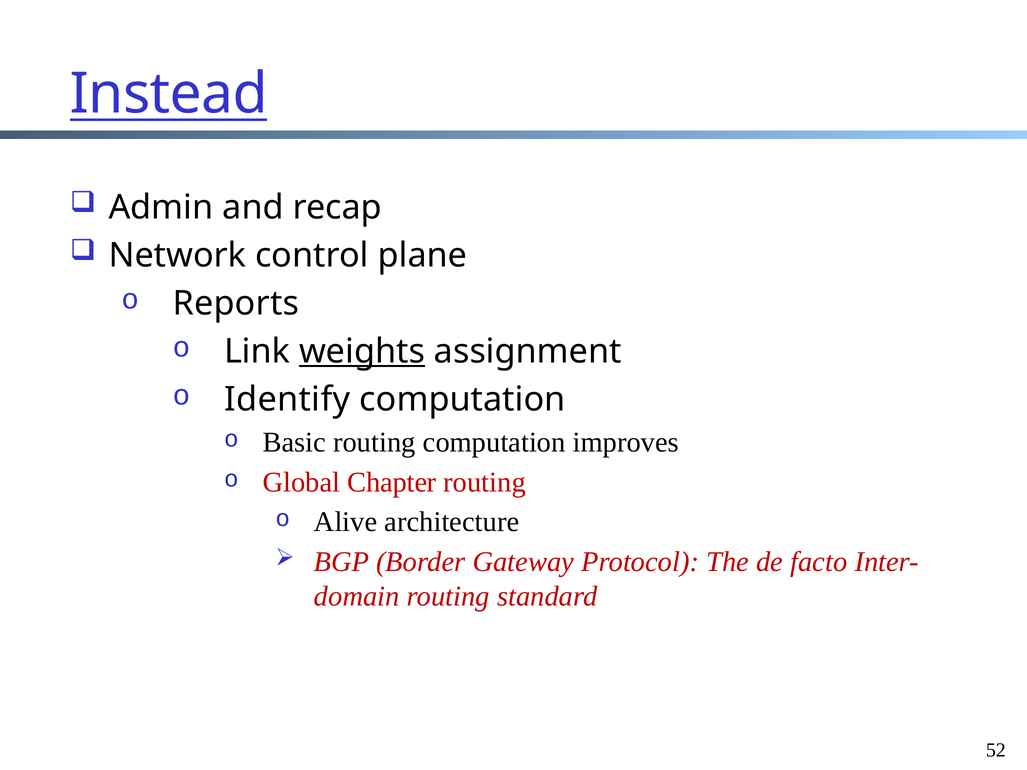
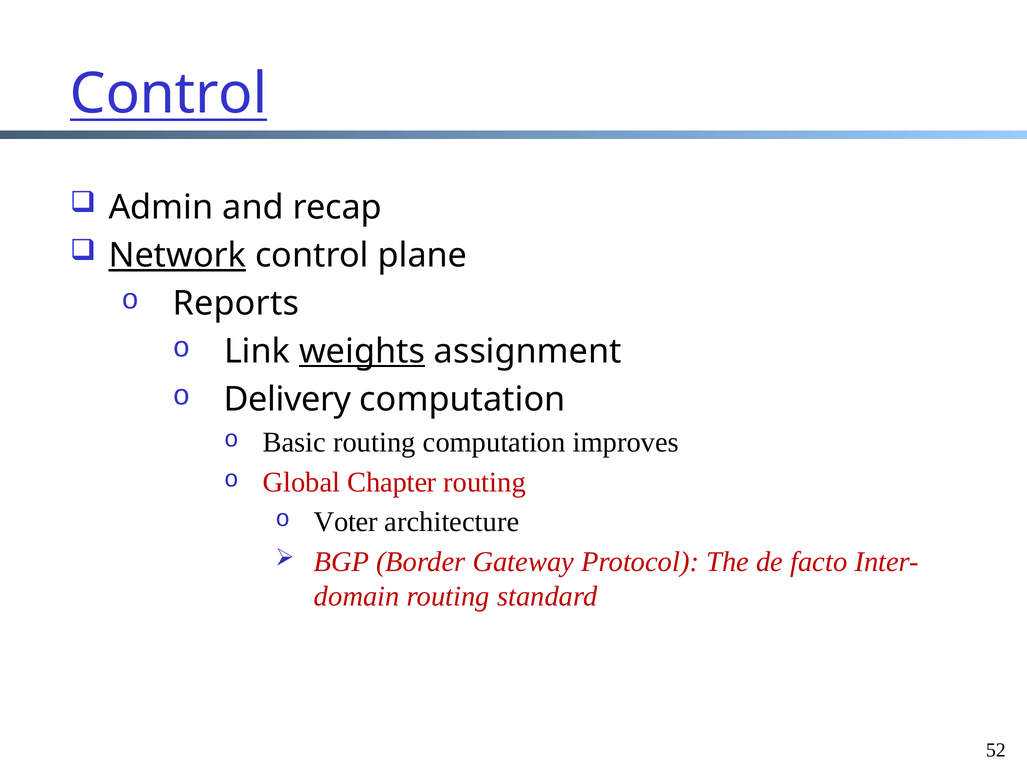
Instead at (169, 94): Instead -> Control
Network underline: none -> present
Identify: Identify -> Delivery
Alive: Alive -> Voter
